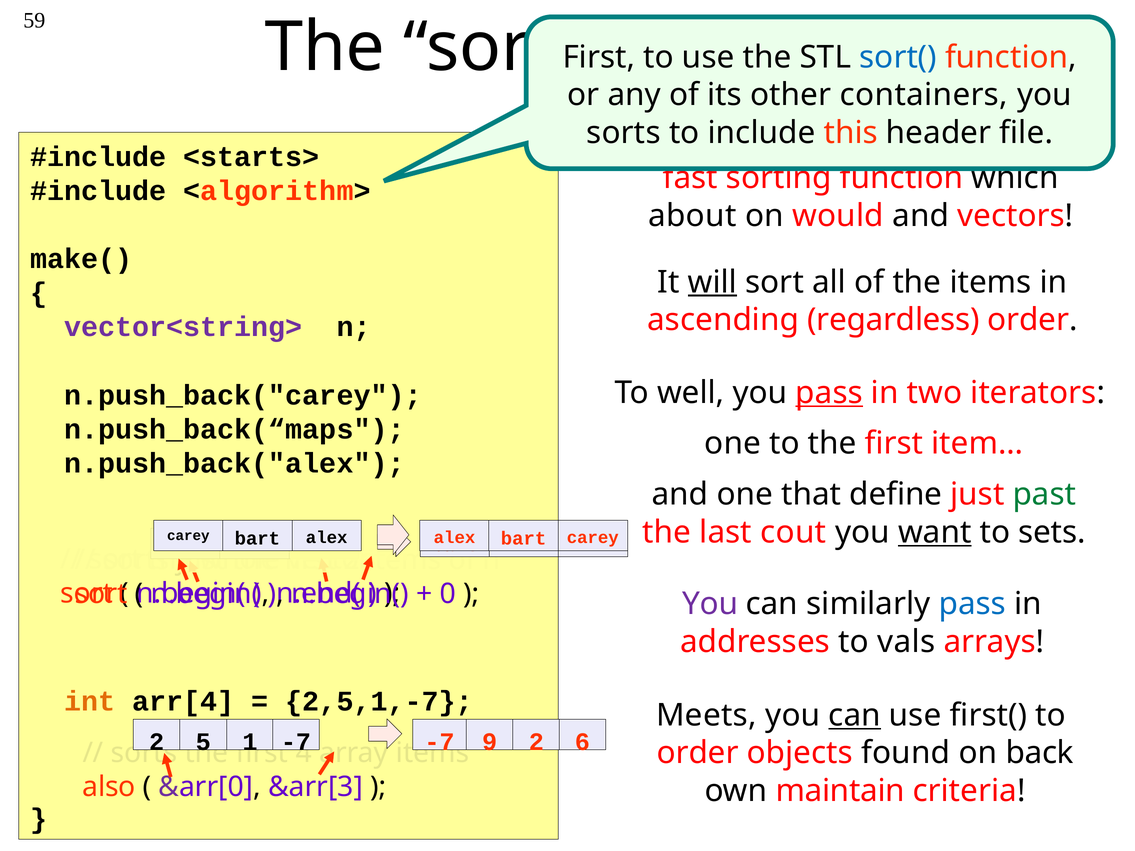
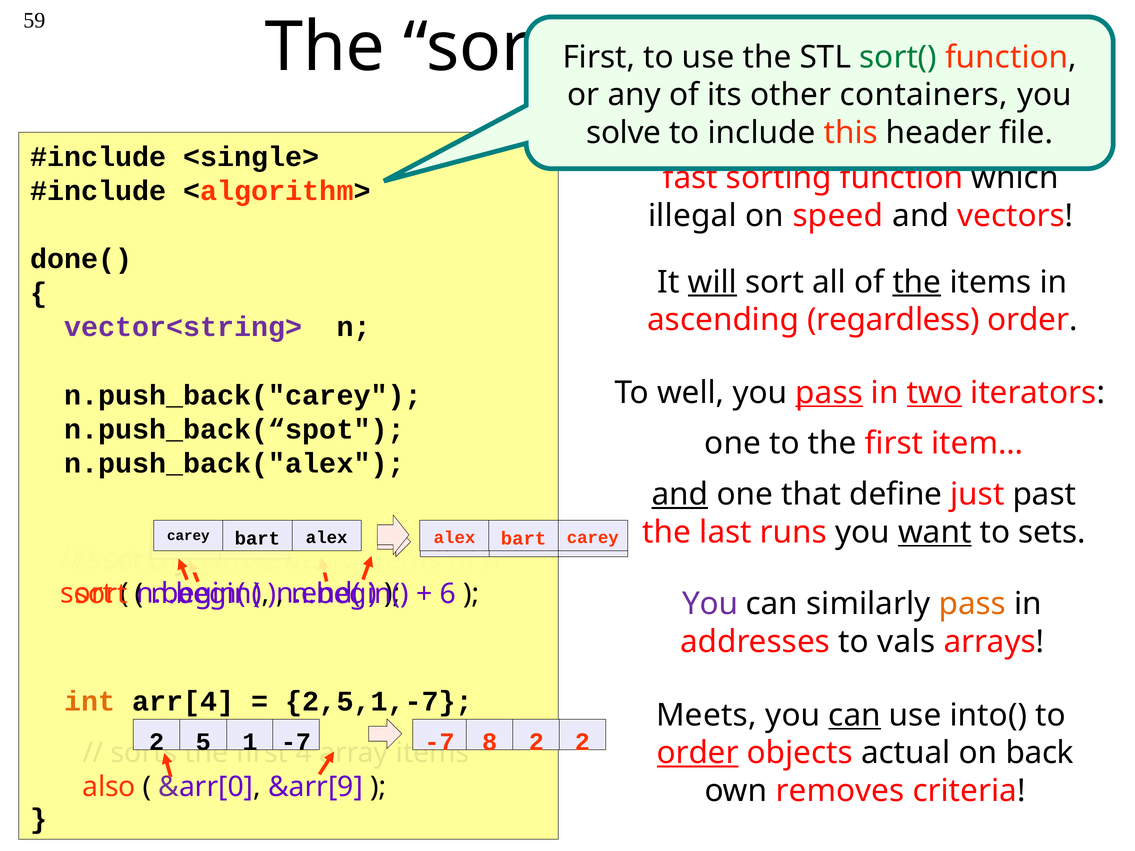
sort( colour: blue -> green
sorts at (623, 133): sorts -> solve
<starts>: <starts> -> <single>
about: about -> illegal
would: would -> speed
make(: make( -> done(
the at (917, 282) underline: none -> present
two underline: none -> present
n.push_back(“maps: n.push_back(“maps -> n.push_back(“spot
and at (680, 494) underline: none -> present
past colour: green -> black
cout: cout -> runs
0: 0 -> 6
pass at (972, 604) colour: blue -> orange
first(: first( -> into(
9: 9 -> 8
2 6: 6 -> 2
order at (698, 753) underline: none -> present
found: found -> actual
&arr[3: &arr[3 -> &arr[9
maintain: maintain -> removes
